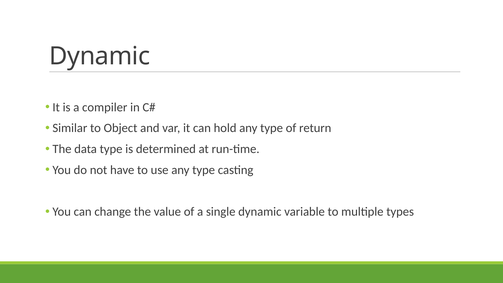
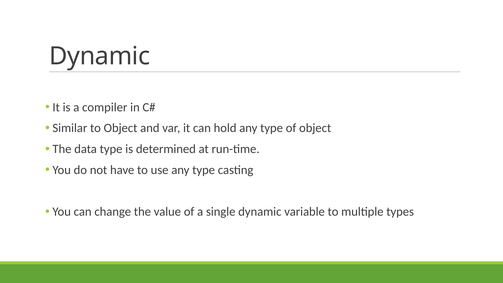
of return: return -> object
